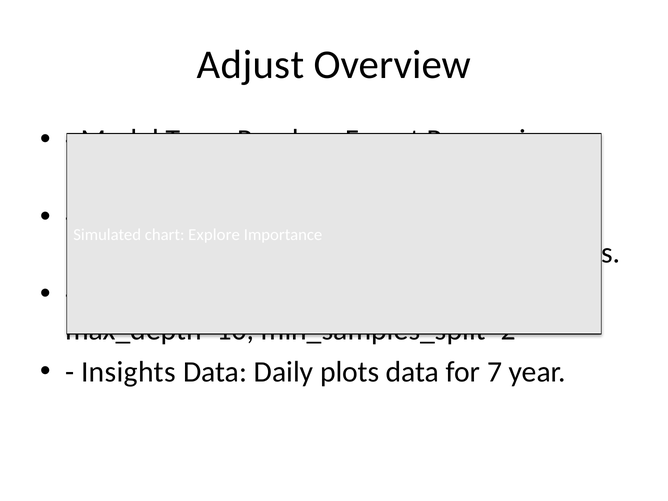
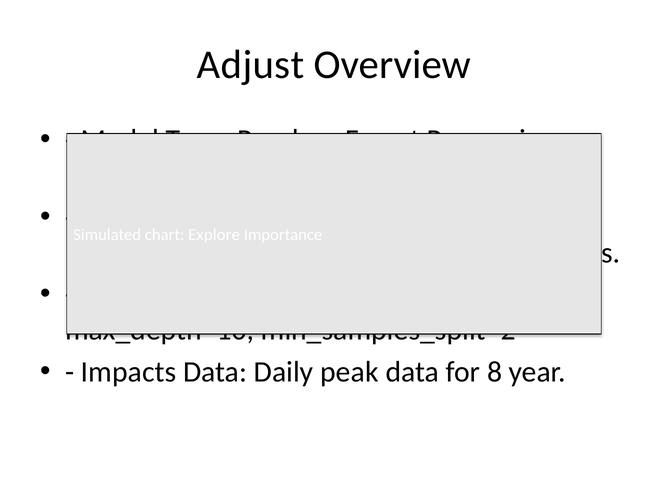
Insights: Insights -> Impacts
plots: plots -> peak
7: 7 -> 8
